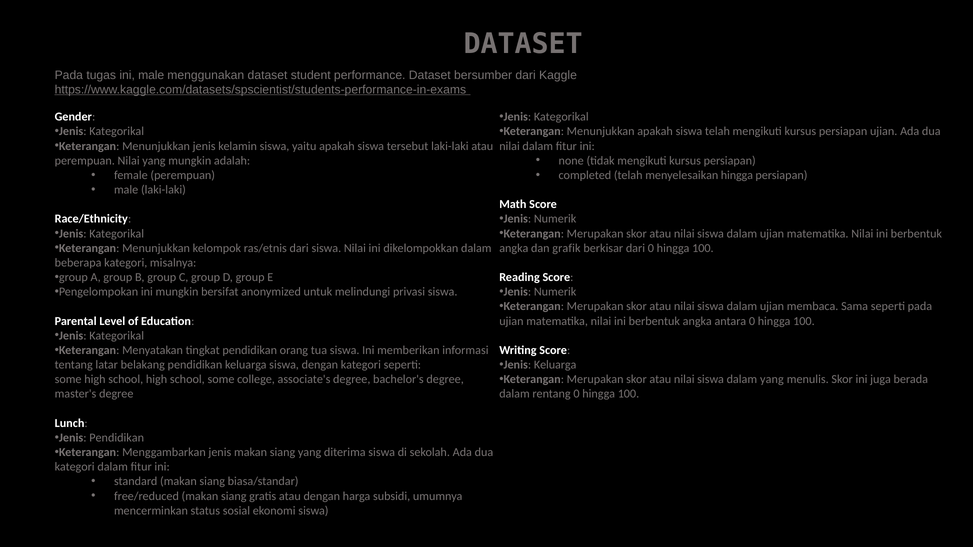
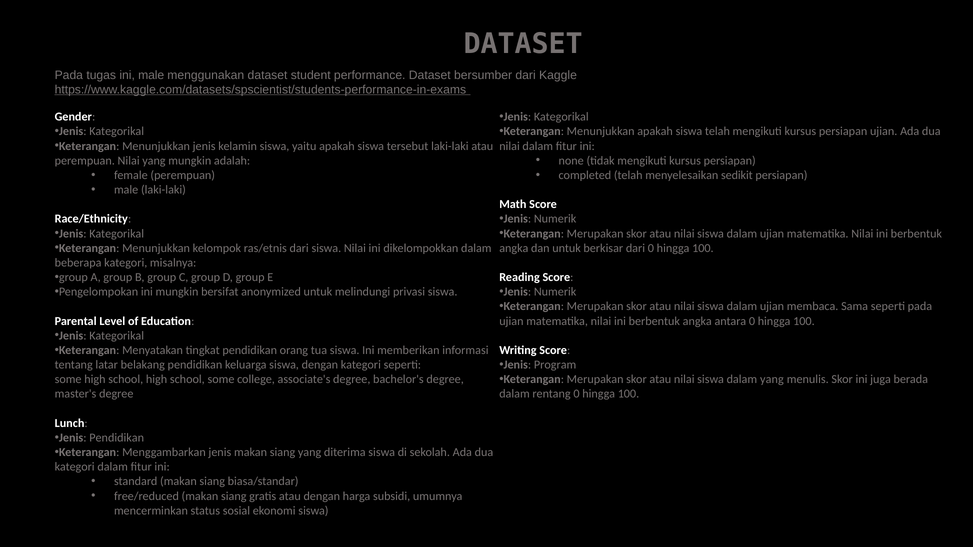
menyelesaikan hingga: hingga -> sedikit
dan grafik: grafik -> untuk
Jenis Keluarga: Keluarga -> Program
